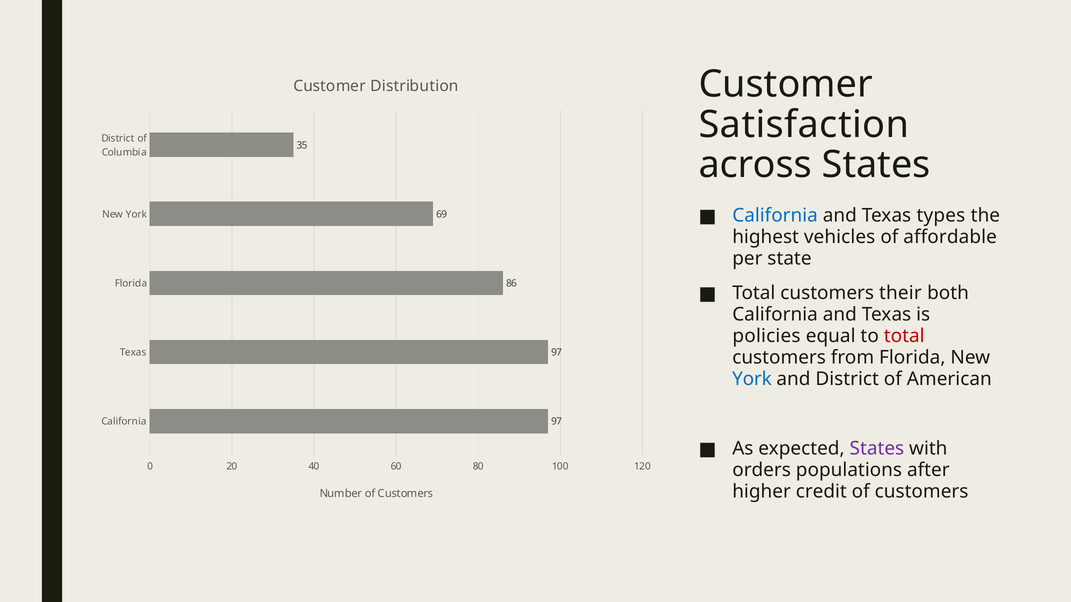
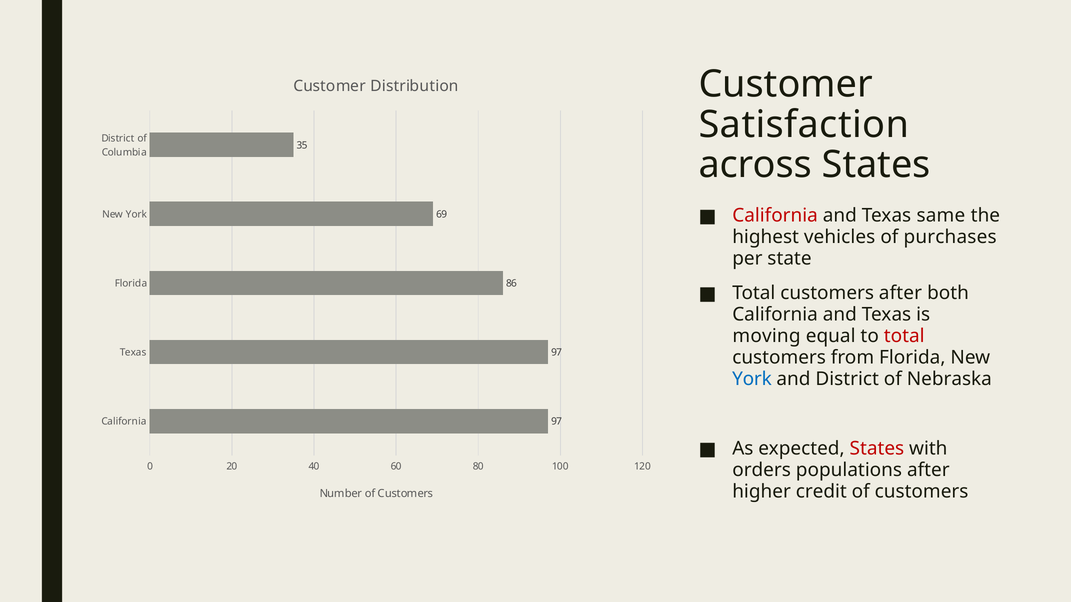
California at (775, 216) colour: blue -> red
types: types -> same
affordable: affordable -> purchases
customers their: their -> after
policies: policies -> moving
American: American -> Nebraska
States at (877, 449) colour: purple -> red
